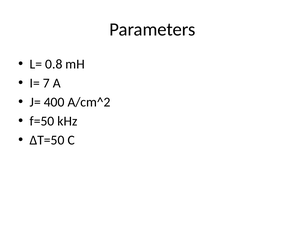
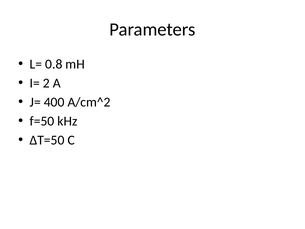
7: 7 -> 2
